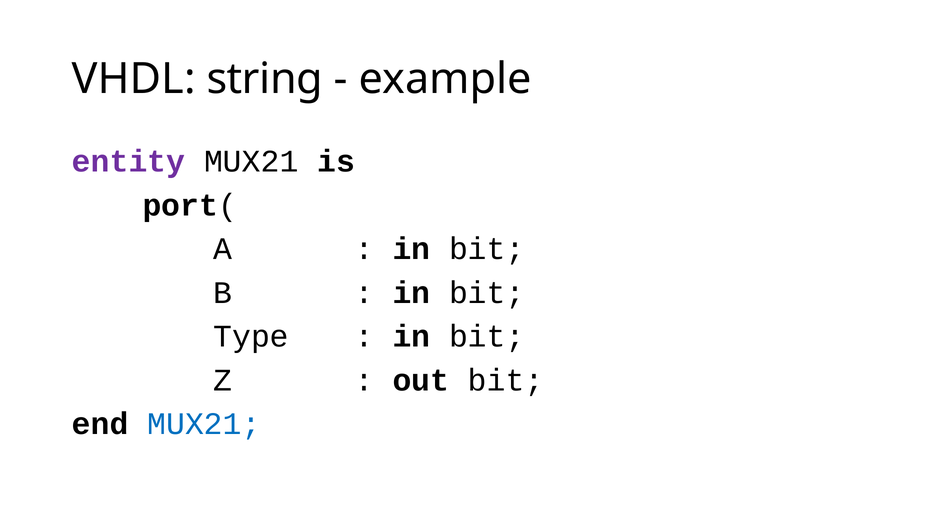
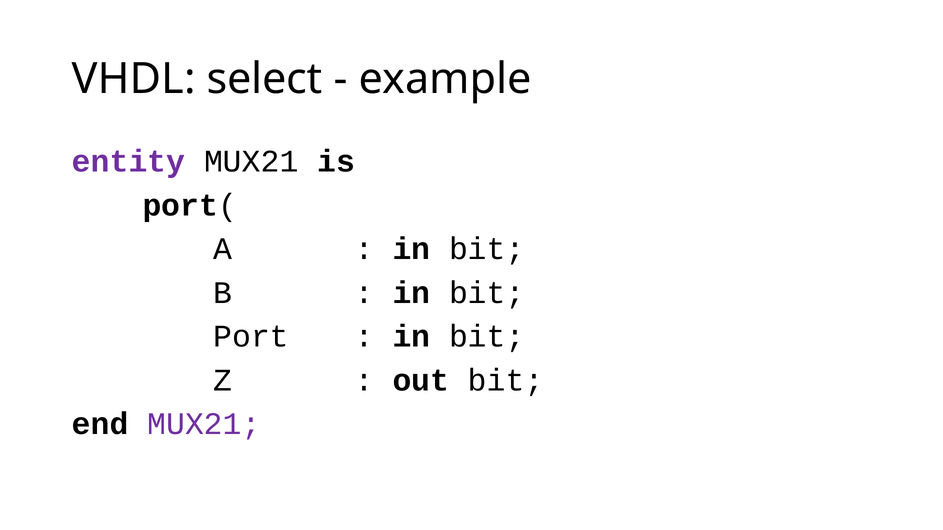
string: string -> select
Type: Type -> Port
MUX21 at (204, 424) colour: blue -> purple
